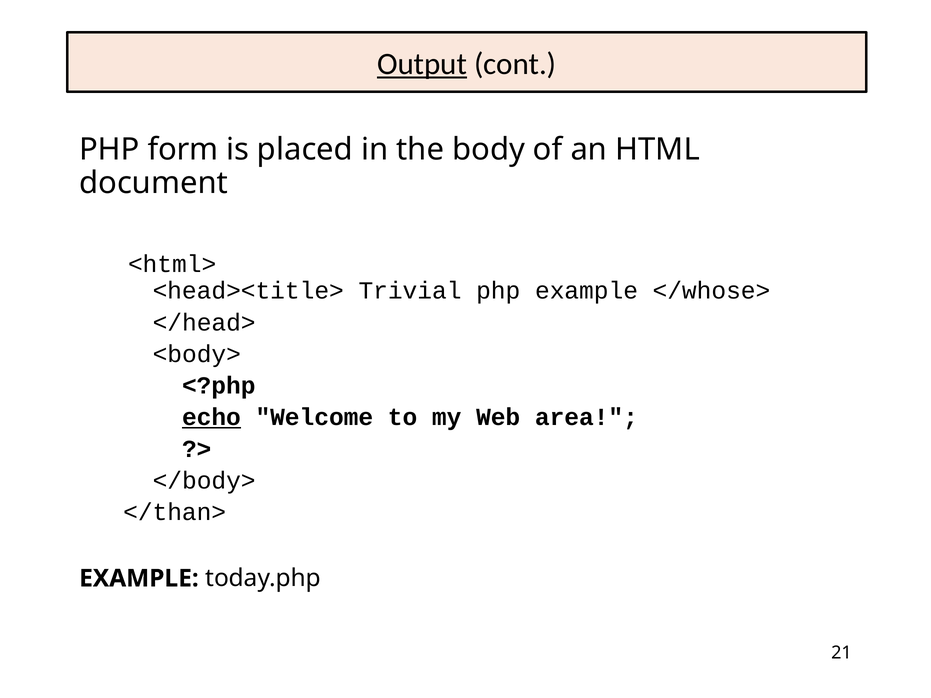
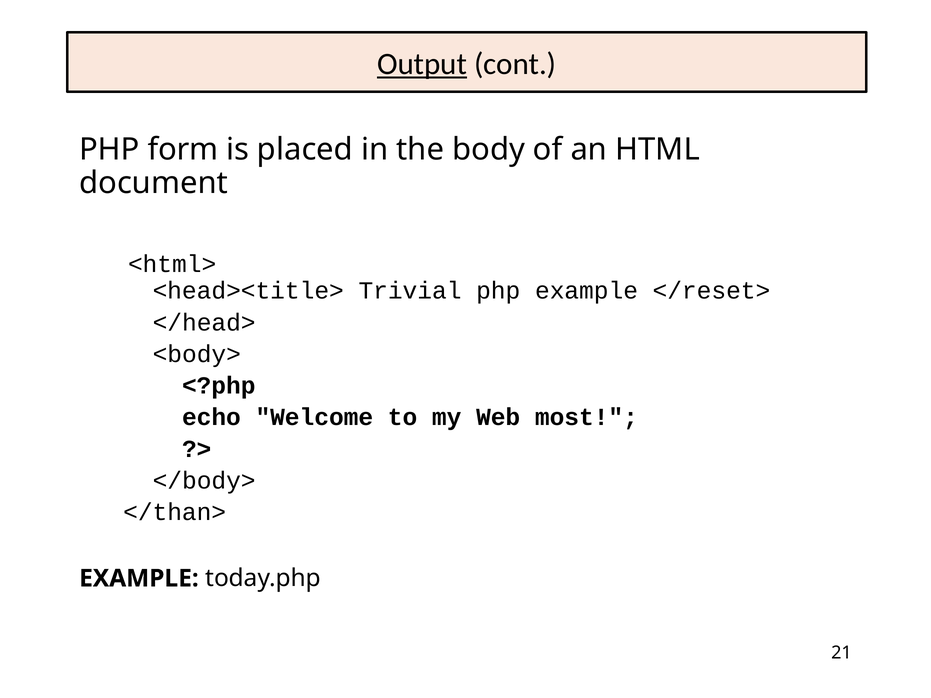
</whose>: </whose> -> </reset>
echo underline: present -> none
area: area -> most
